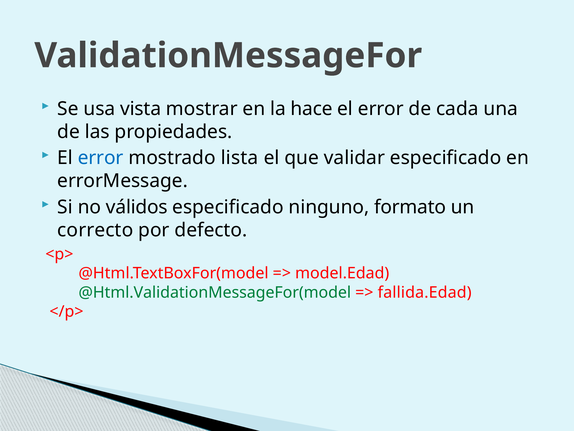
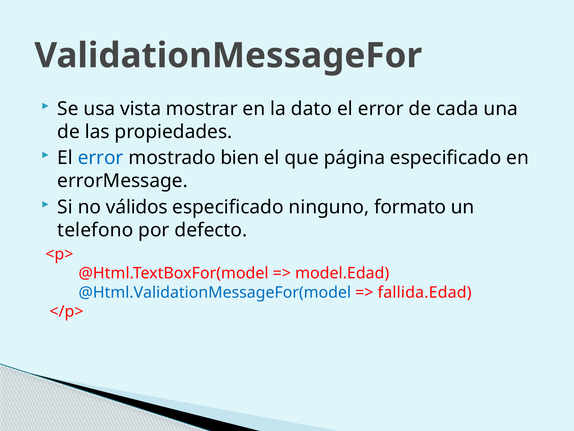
hace: hace -> dato
lista: lista -> bien
validar: validar -> página
correcto: correcto -> telefono
@Html.ValidationMessageFor(model colour: green -> blue
